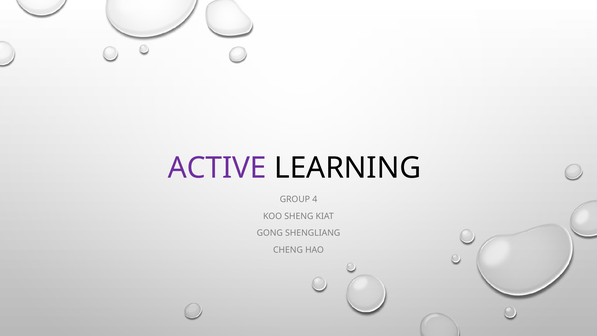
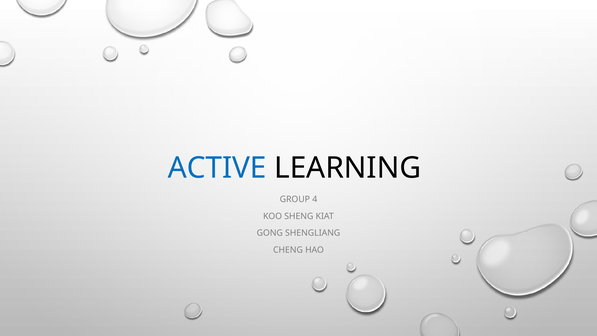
ACTIVE colour: purple -> blue
